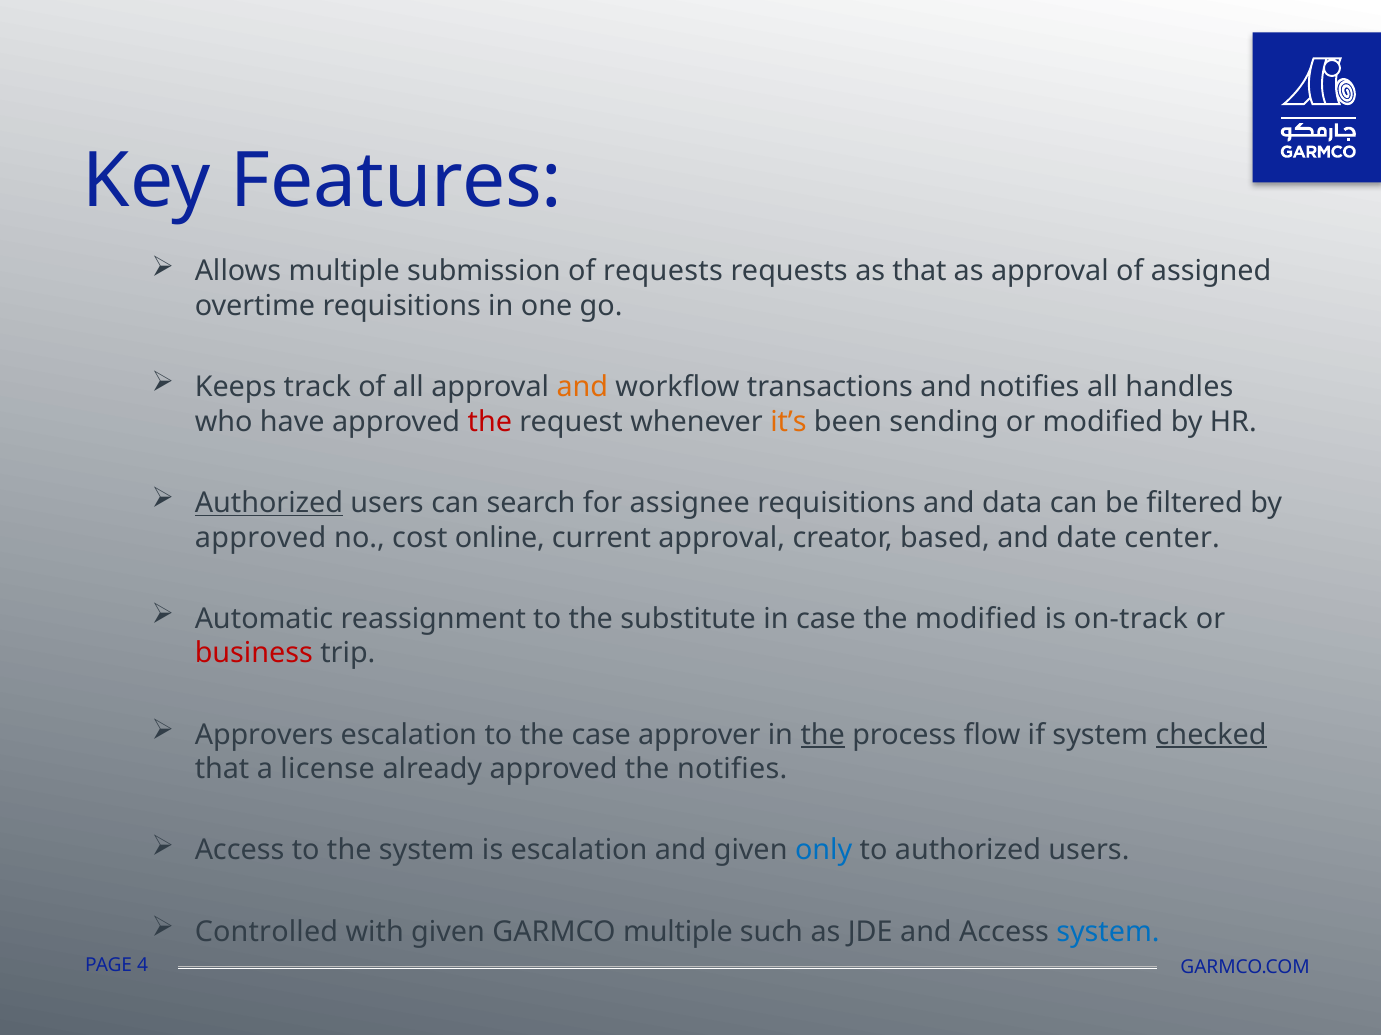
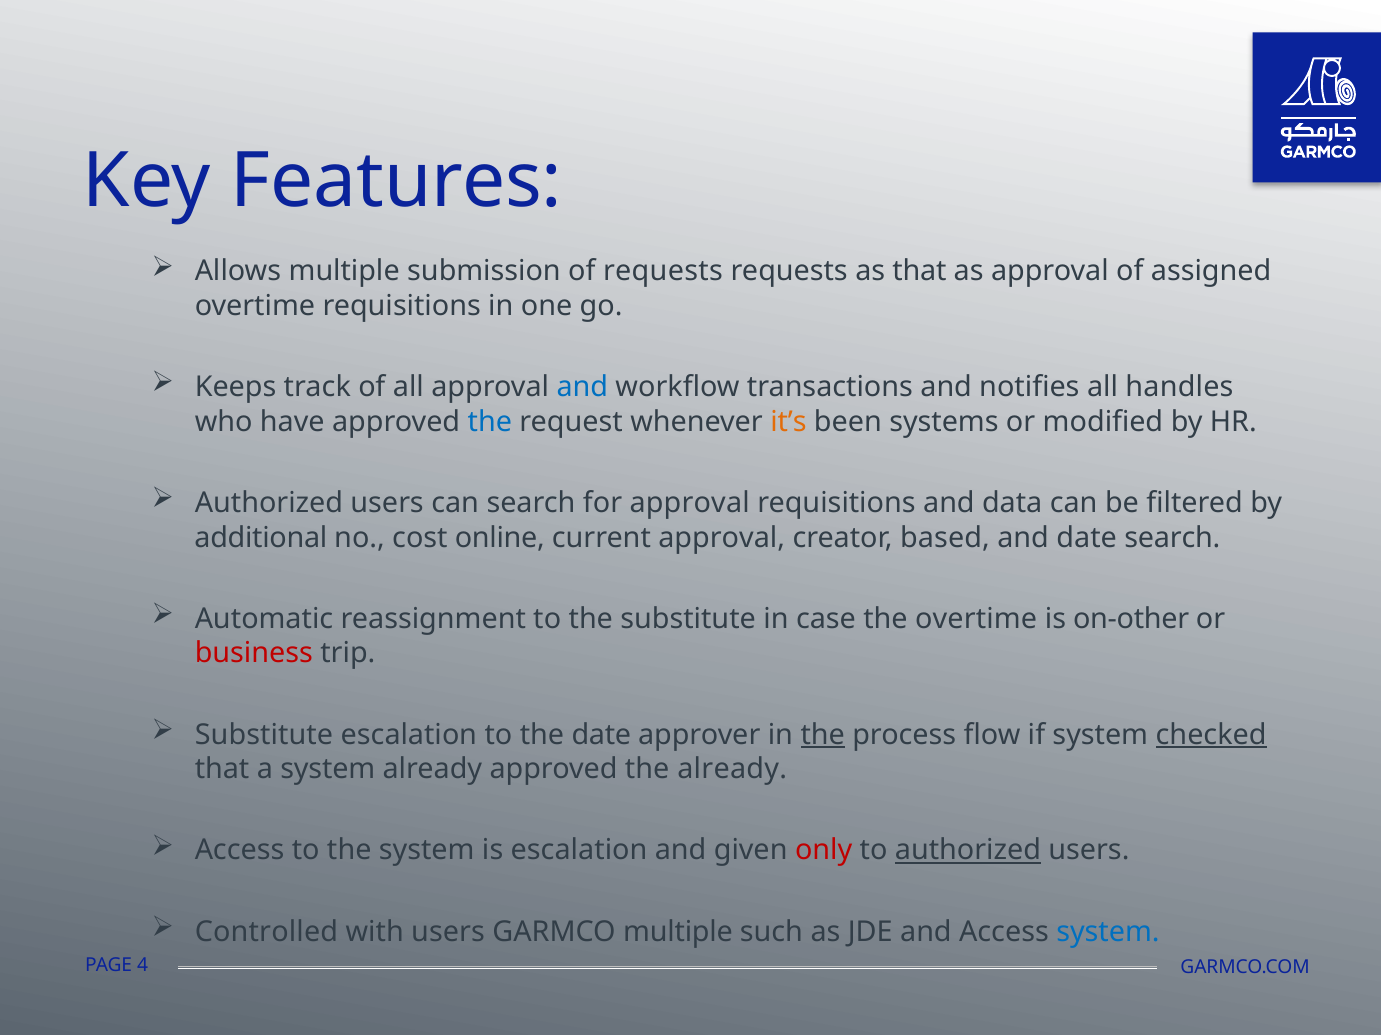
and at (582, 388) colour: orange -> blue
the at (490, 422) colour: red -> blue
sending: sending -> systems
Authorized at (269, 503) underline: present -> none
for assignee: assignee -> approval
approved at (261, 538): approved -> additional
date center: center -> search
the modified: modified -> overtime
on-track: on-track -> on-other
Approvers at (264, 735): Approvers -> Substitute
the case: case -> date
a license: license -> system
the notifies: notifies -> already
only colour: blue -> red
authorized at (968, 851) underline: none -> present
with given: given -> users
